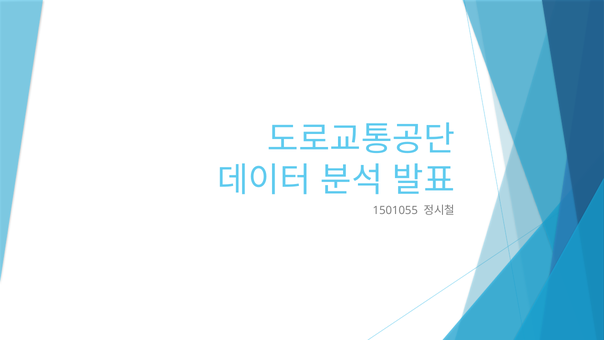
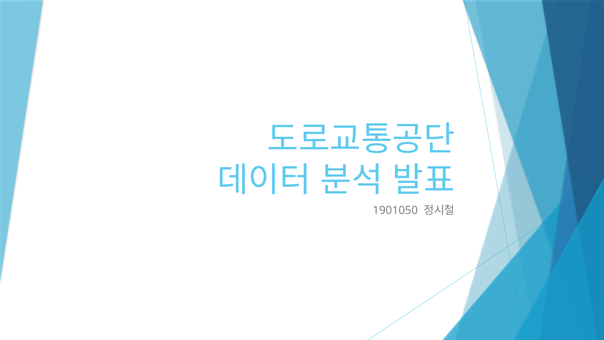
1501055: 1501055 -> 1901050
